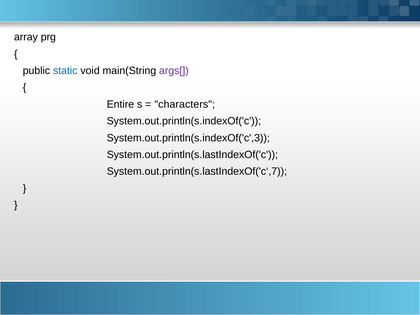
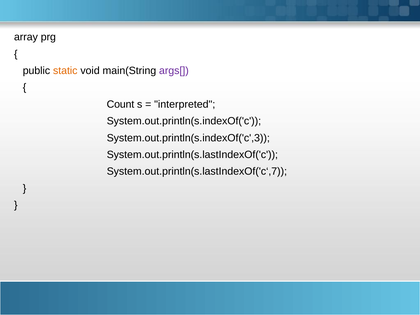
static colour: blue -> orange
Entire: Entire -> Count
characters: characters -> interpreted
